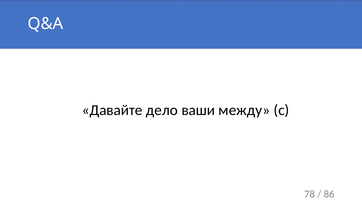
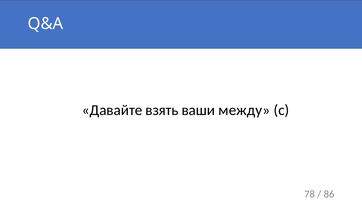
дело: дело -> взять
